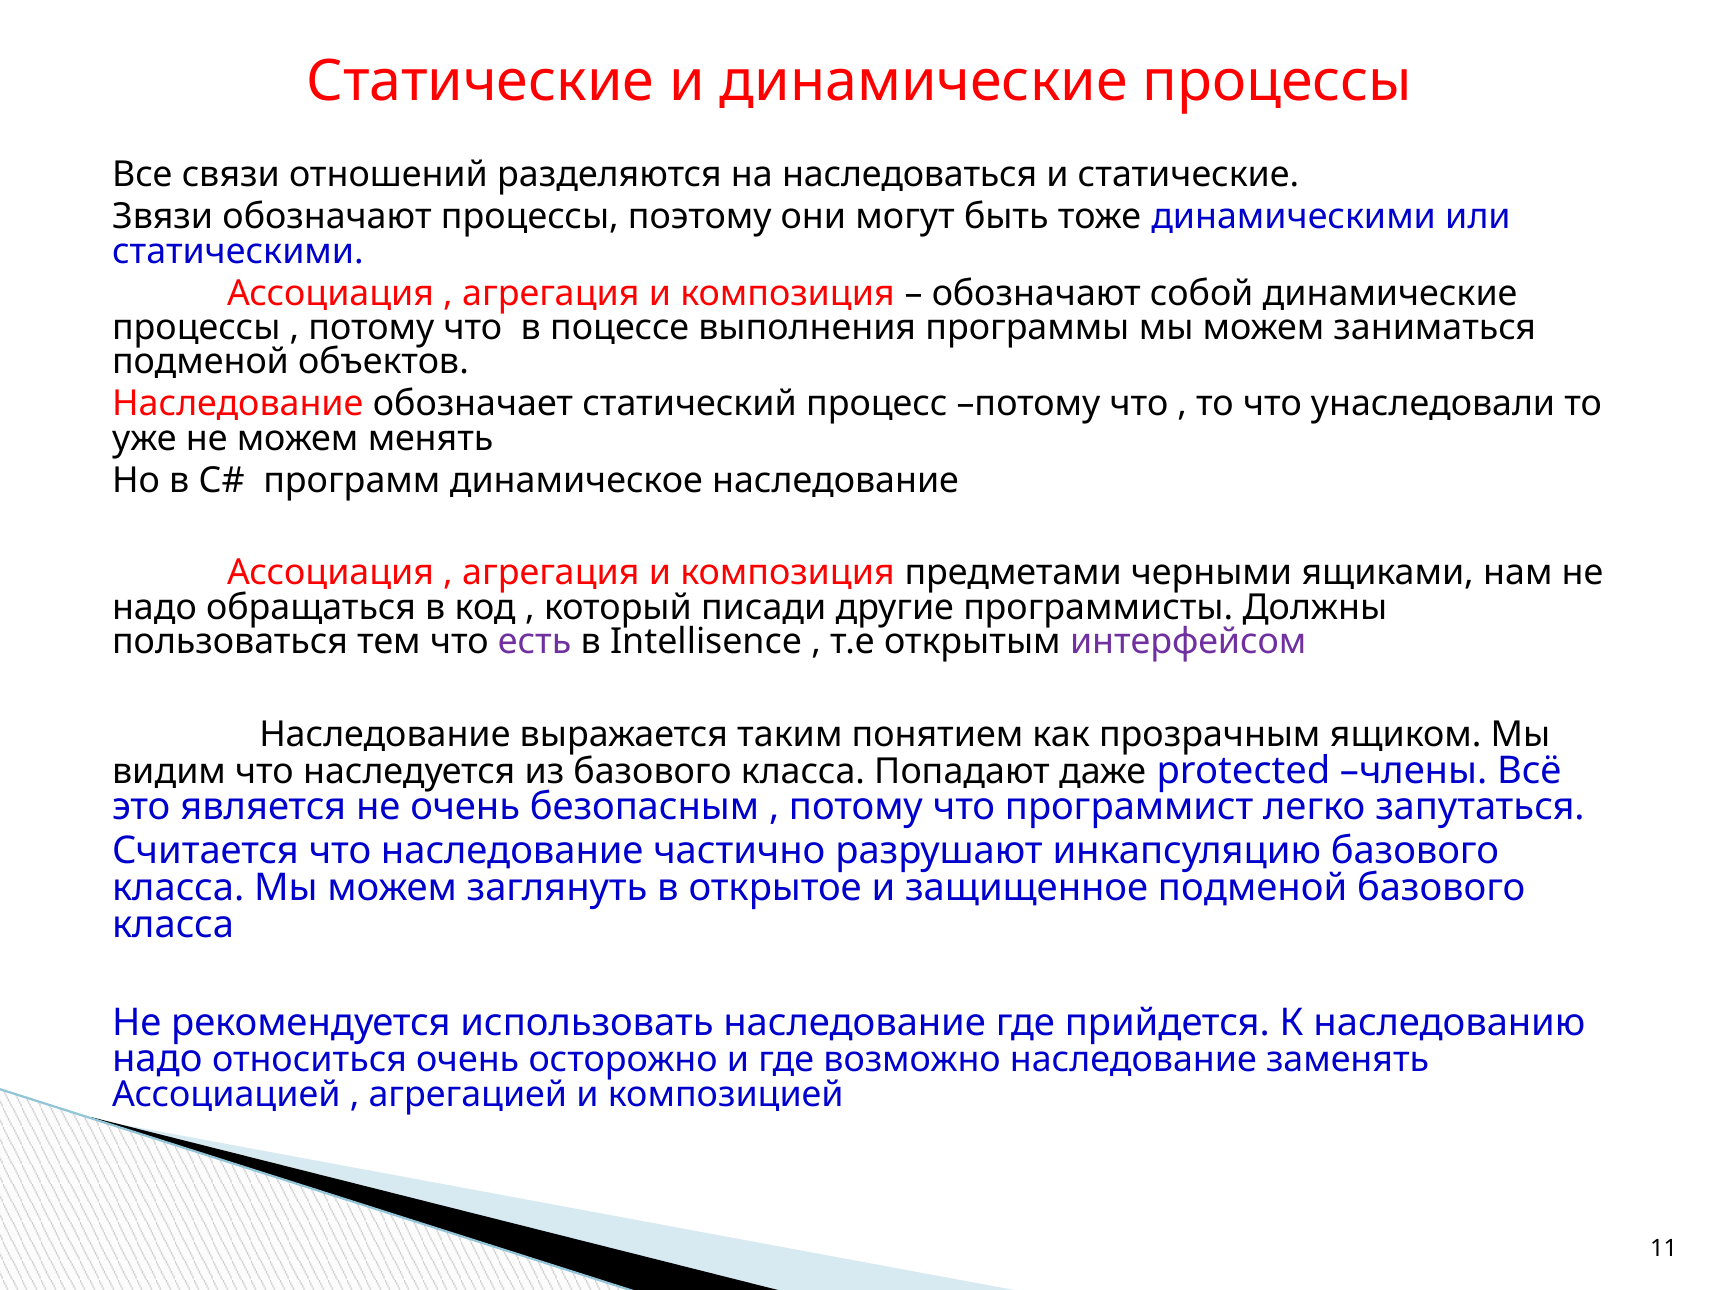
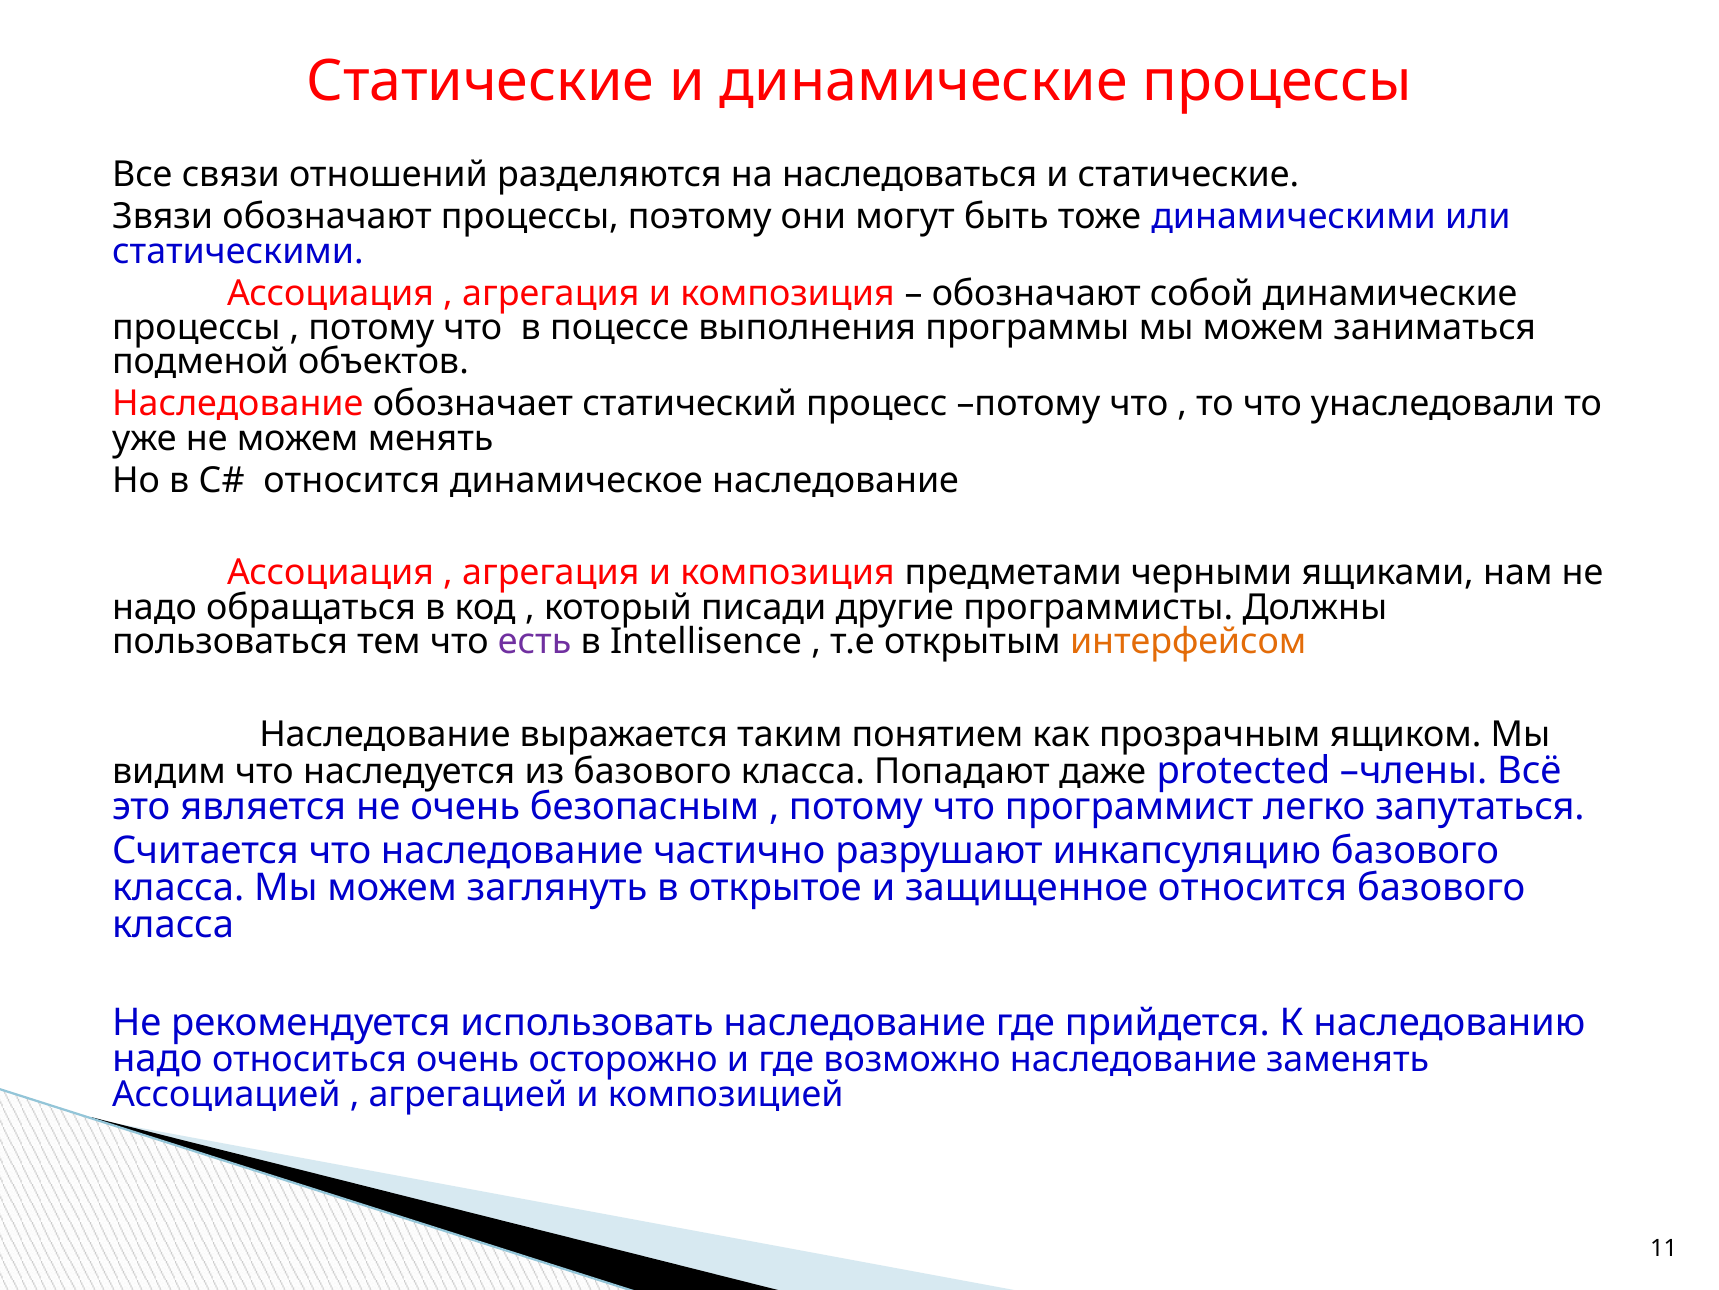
программ at (352, 480): программ -> относится
интерфейсом colour: purple -> orange
защищенное подменой: подменой -> относится
